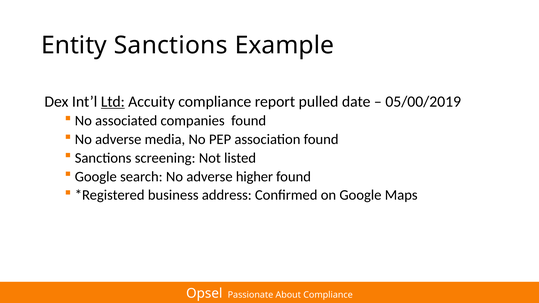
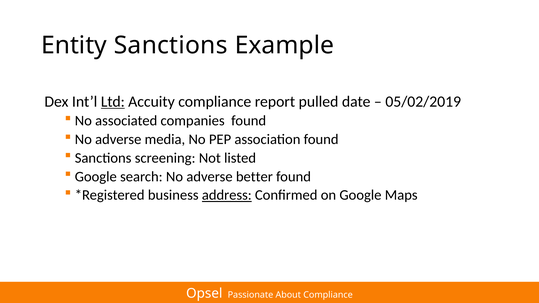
05/00/2019: 05/00/2019 -> 05/02/2019
higher: higher -> better
address underline: none -> present
